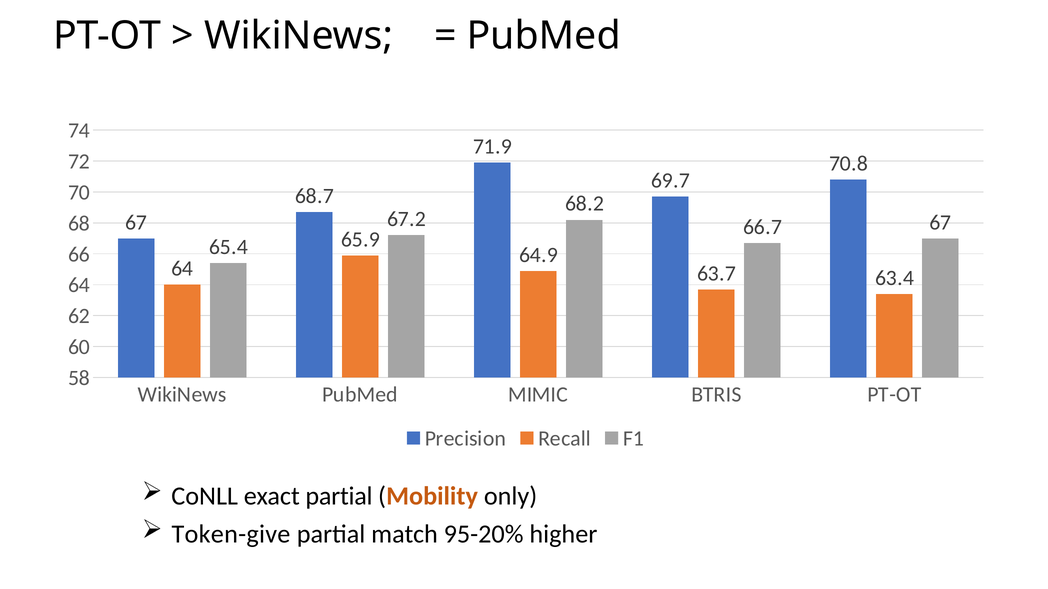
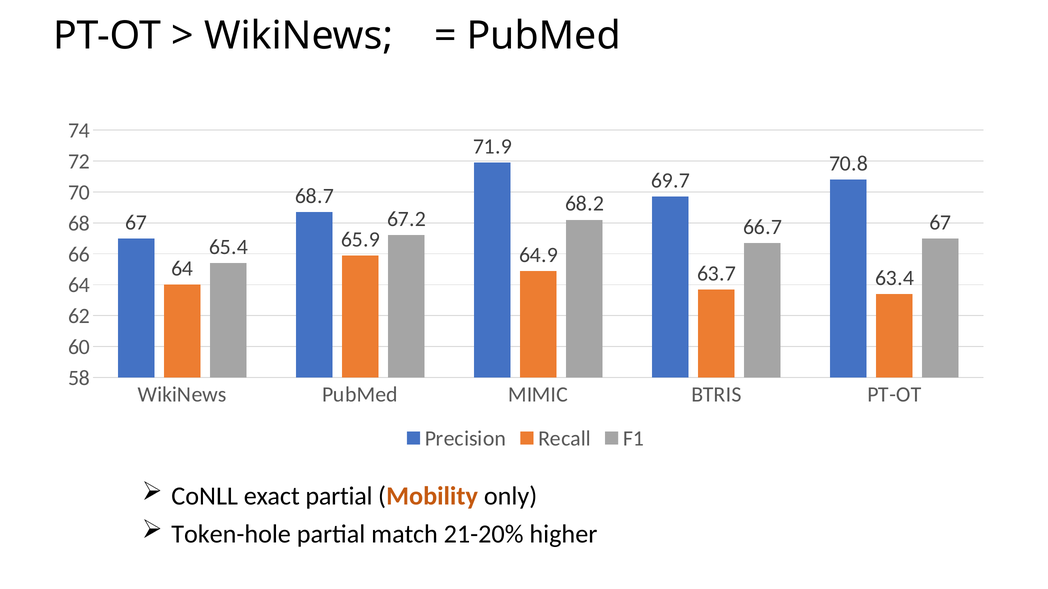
Token-give: Token-give -> Token-hole
95-20%: 95-20% -> 21-20%
